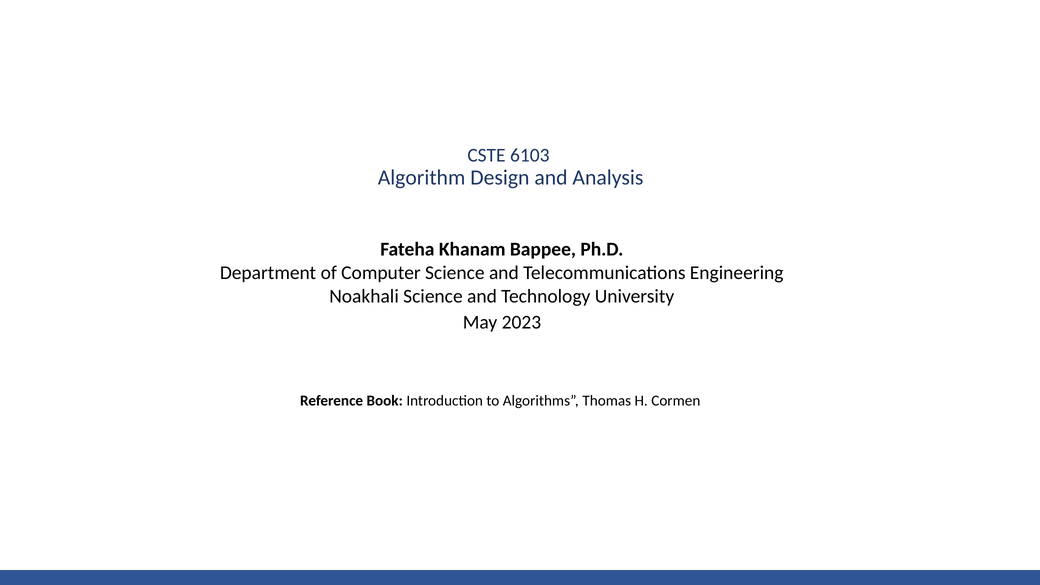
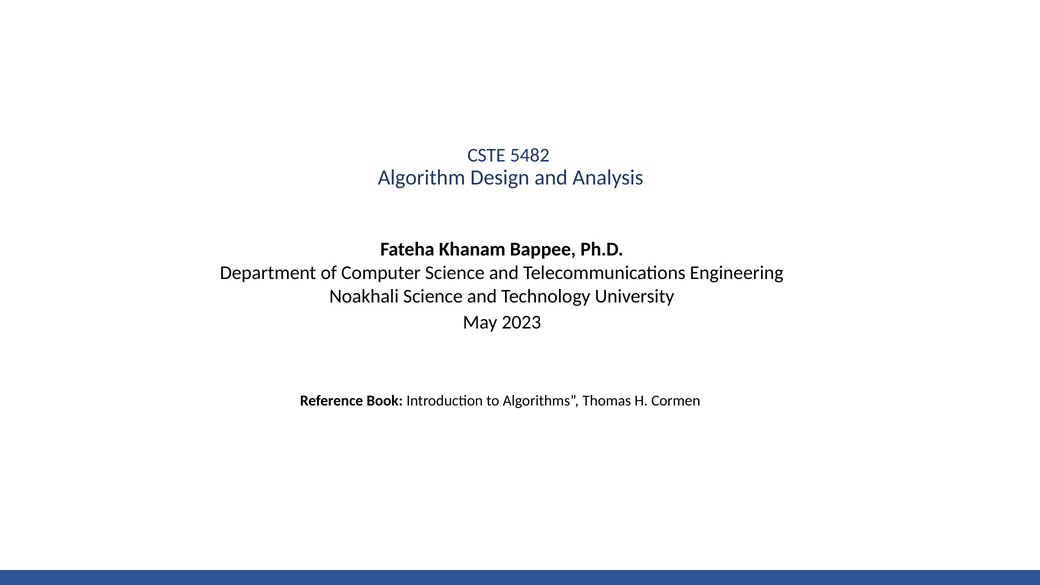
6103: 6103 -> 5482
